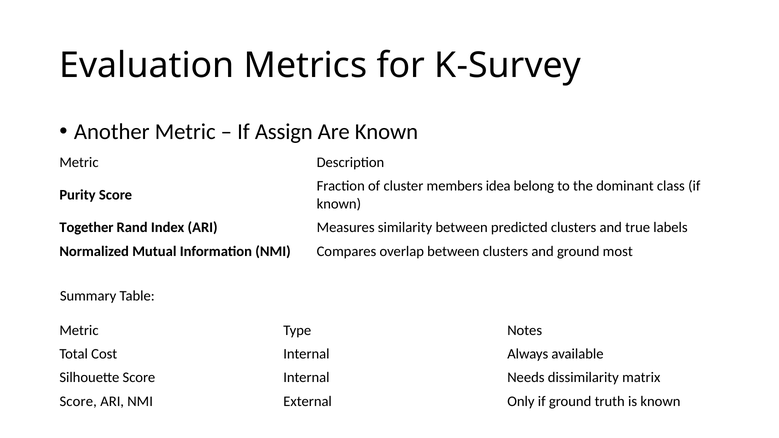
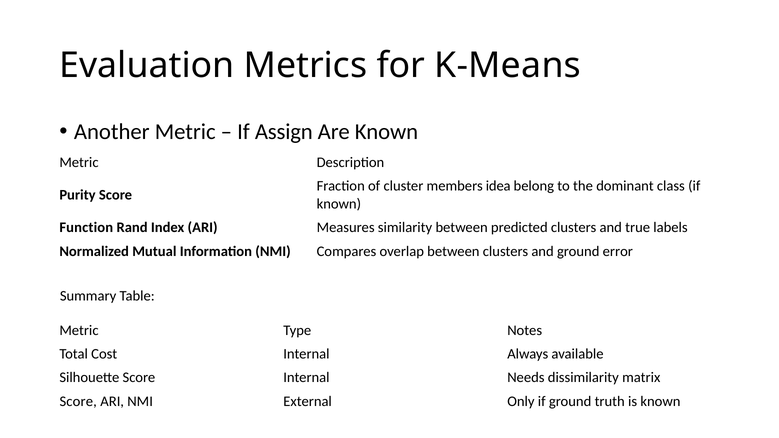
K-Survey: K-Survey -> K-Means
Together: Together -> Function
most: most -> error
